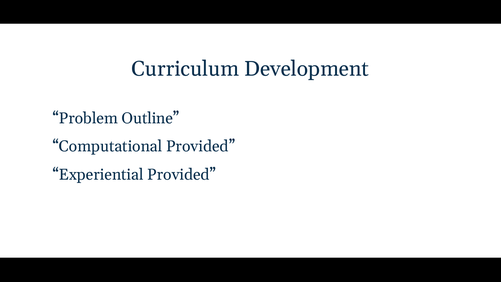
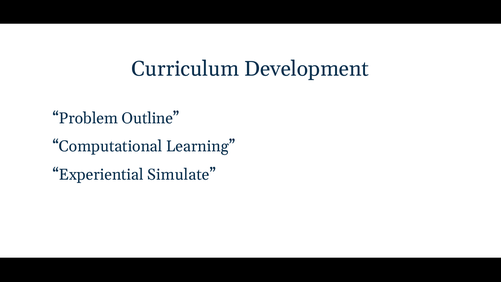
Computational Provided: Provided -> Learning
Experiential Provided: Provided -> Simulate
